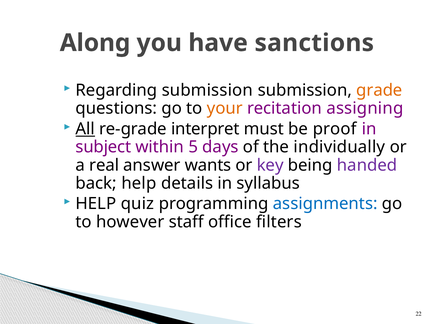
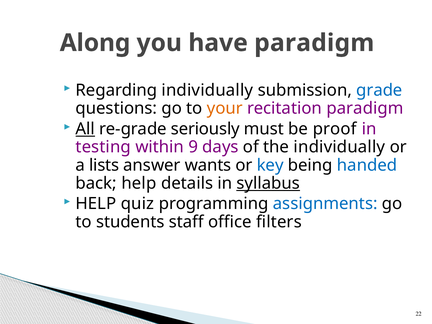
have sanctions: sanctions -> paradigm
Regarding submission: submission -> individually
grade colour: orange -> blue
recitation assigning: assigning -> paradigm
interpret: interpret -> seriously
subject: subject -> testing
5: 5 -> 9
real: real -> lists
key colour: purple -> blue
handed colour: purple -> blue
syllabus underline: none -> present
however: however -> students
